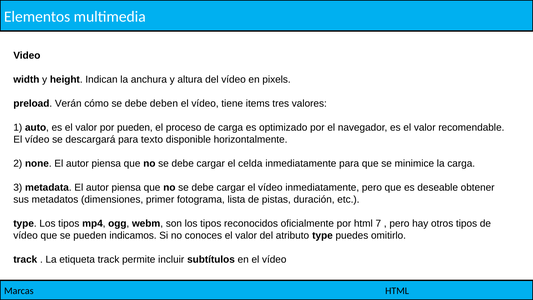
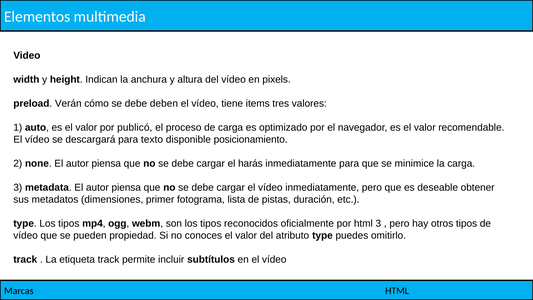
por pueden: pueden -> publicó
horizontalmente: horizontalmente -> posicionamiento
celda: celda -> harás
html 7: 7 -> 3
indicamos: indicamos -> propiedad
